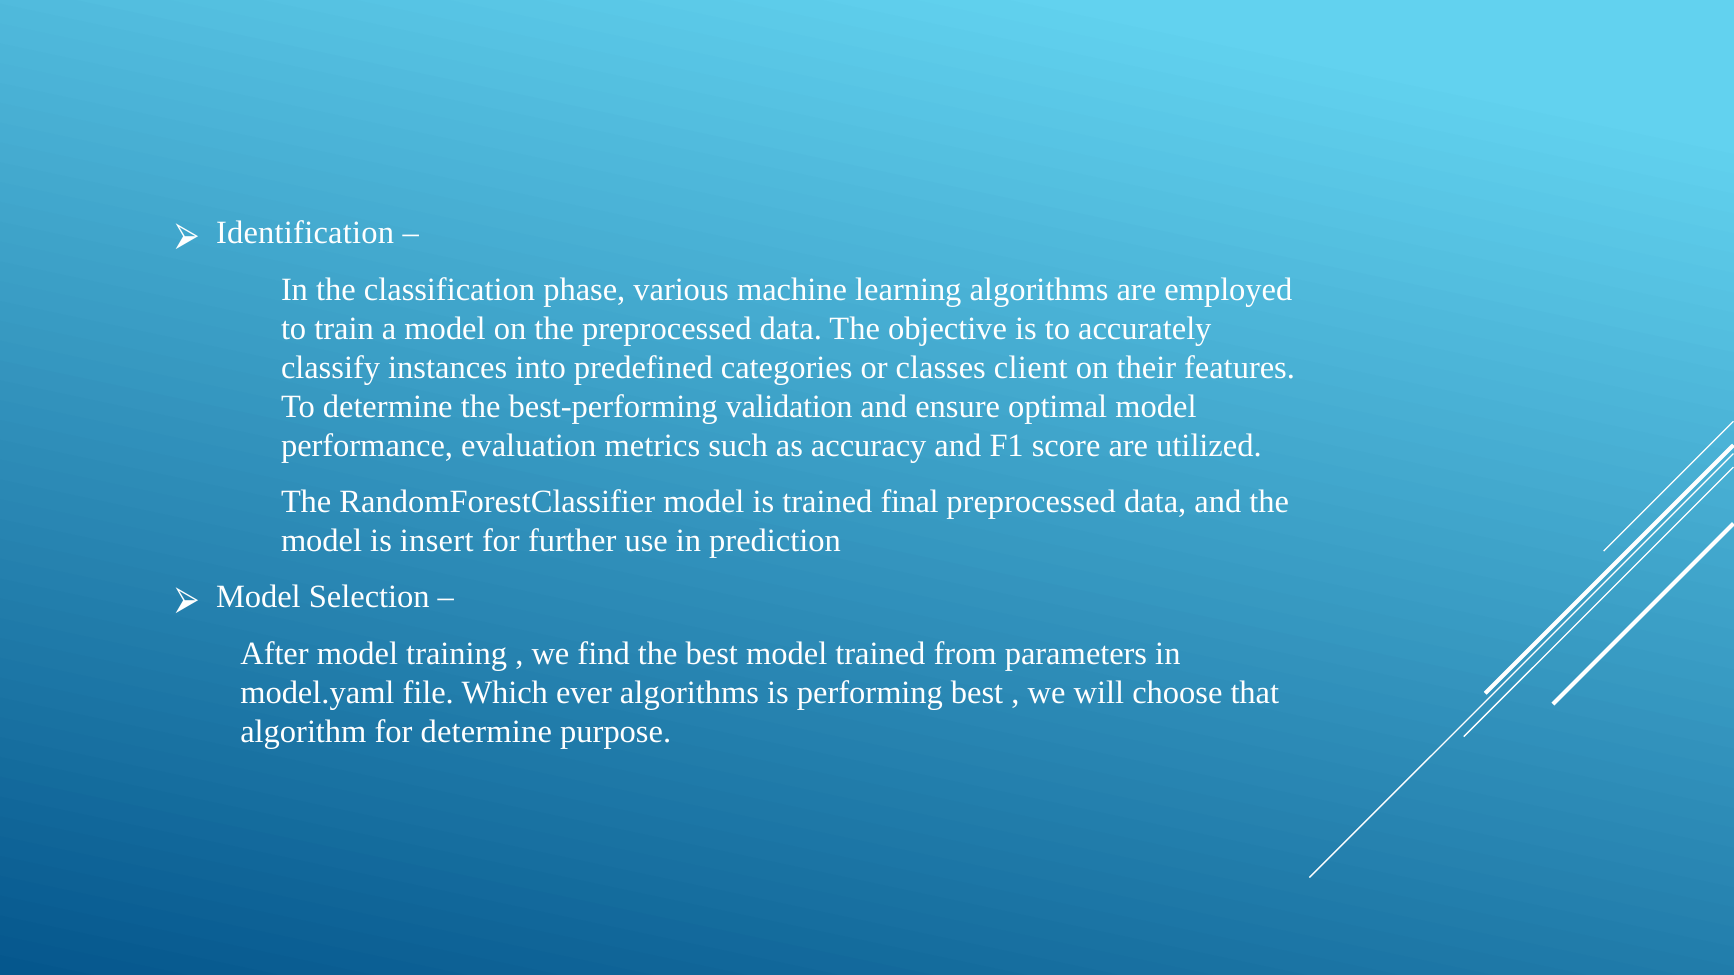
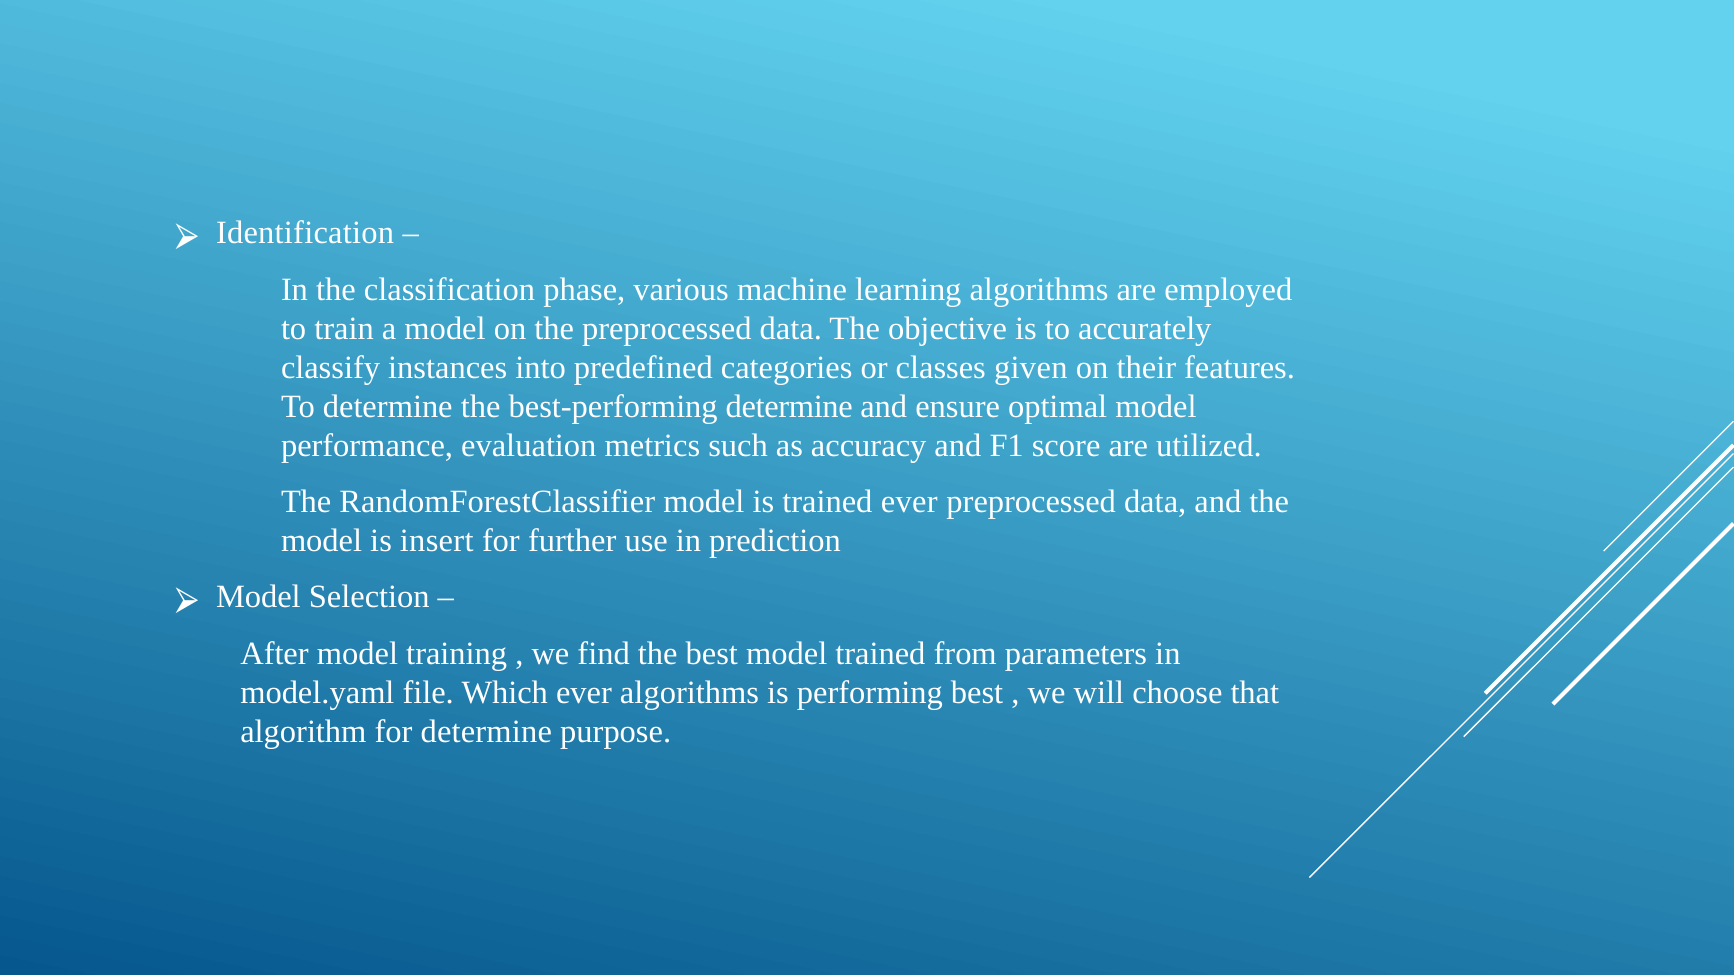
client: client -> given
best-performing validation: validation -> determine
trained final: final -> ever
